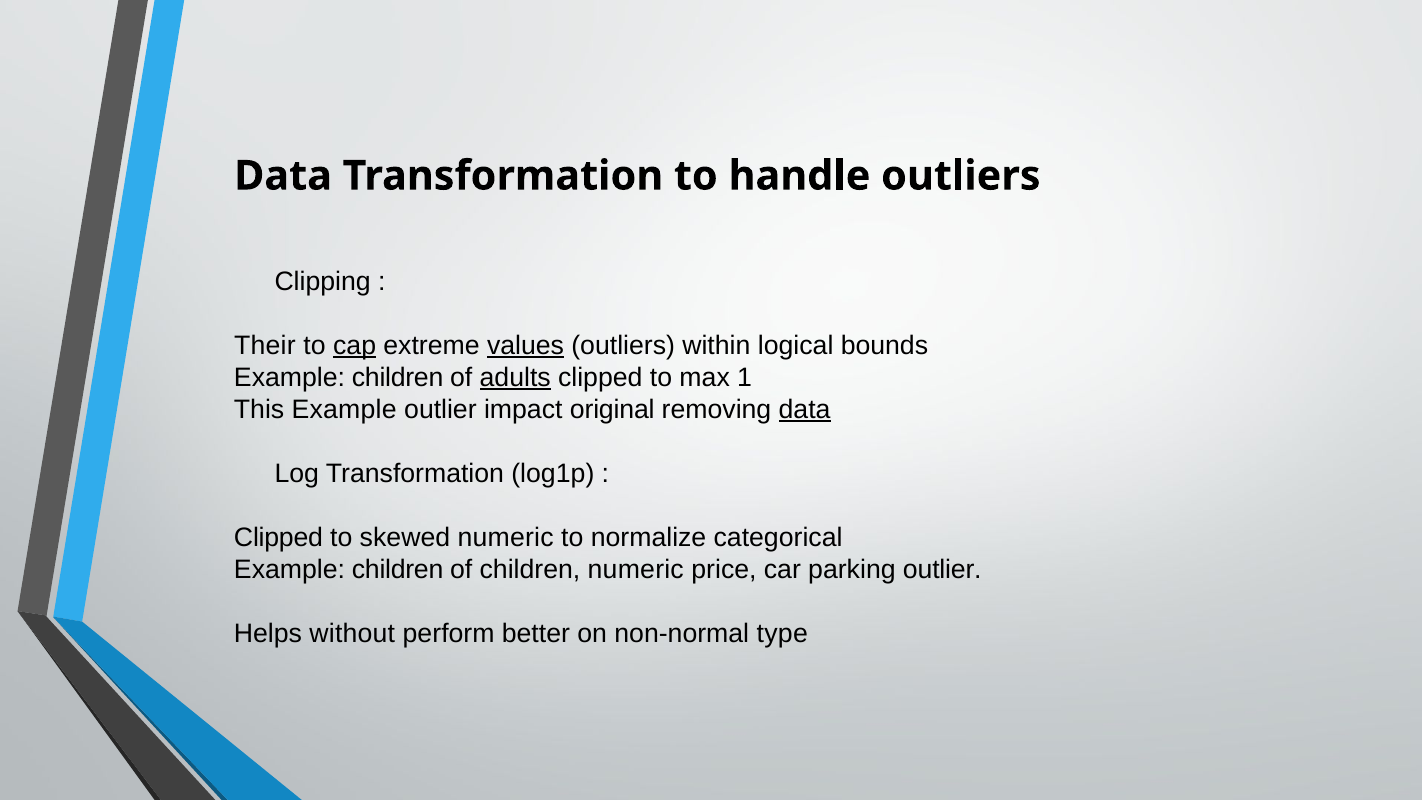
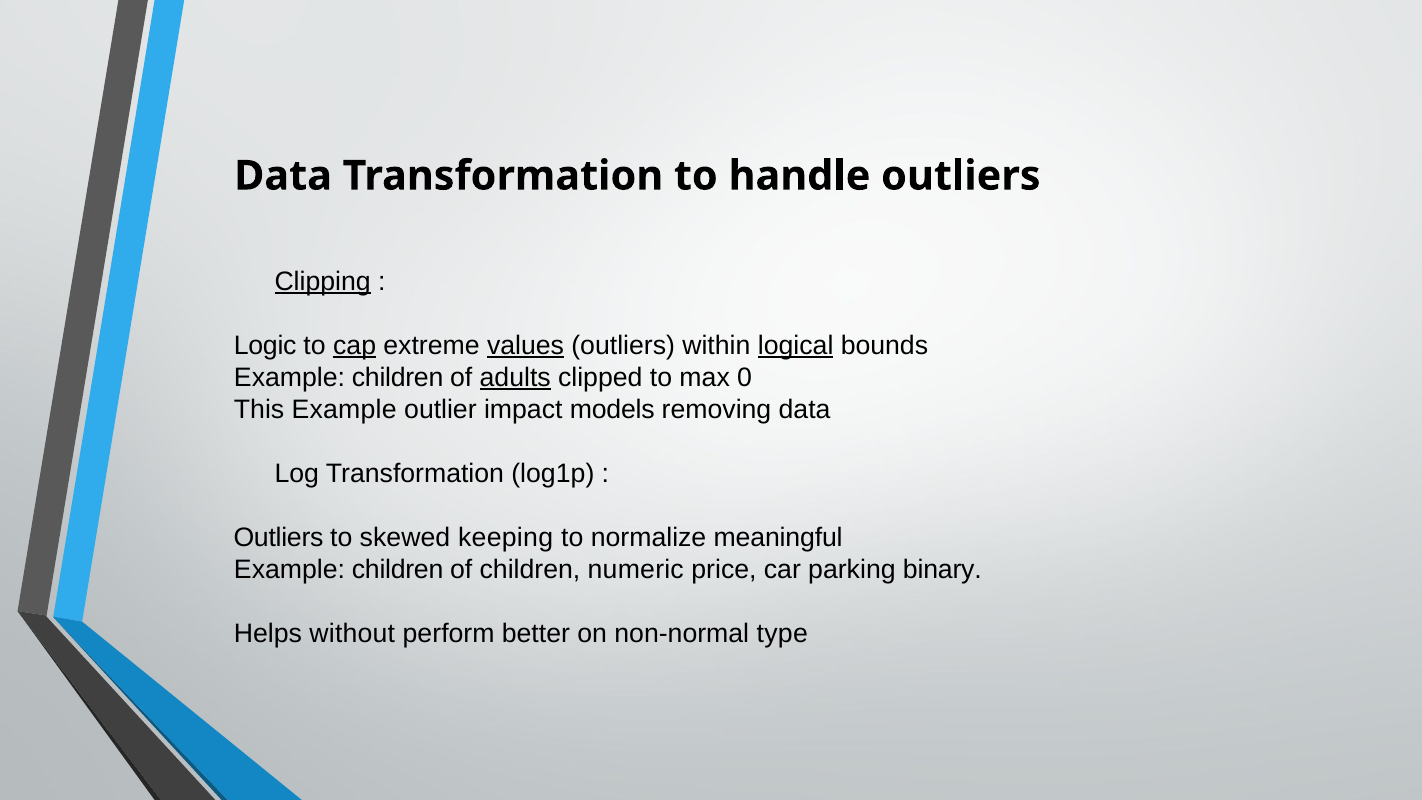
Clipping underline: none -> present
Their: Their -> Logic
logical underline: none -> present
1: 1 -> 0
original: original -> models
data at (805, 410) underline: present -> none
Clipped at (278, 538): Clipped -> Outliers
skewed numeric: numeric -> keeping
categorical: categorical -> meaningful
parking outlier: outlier -> binary
